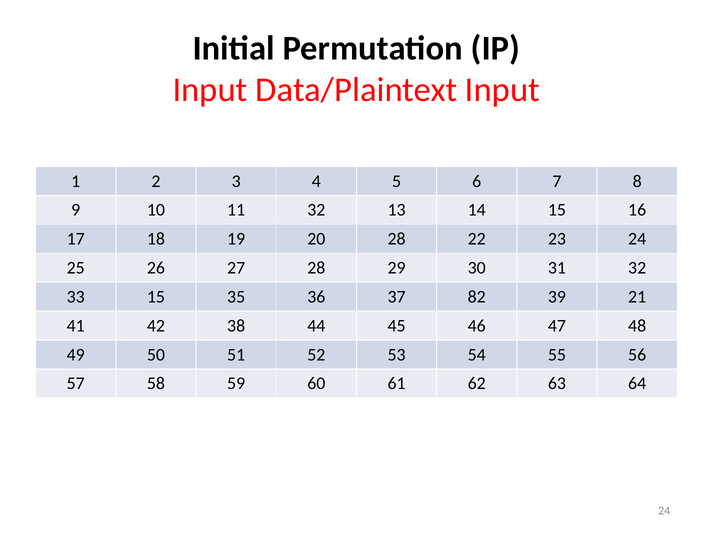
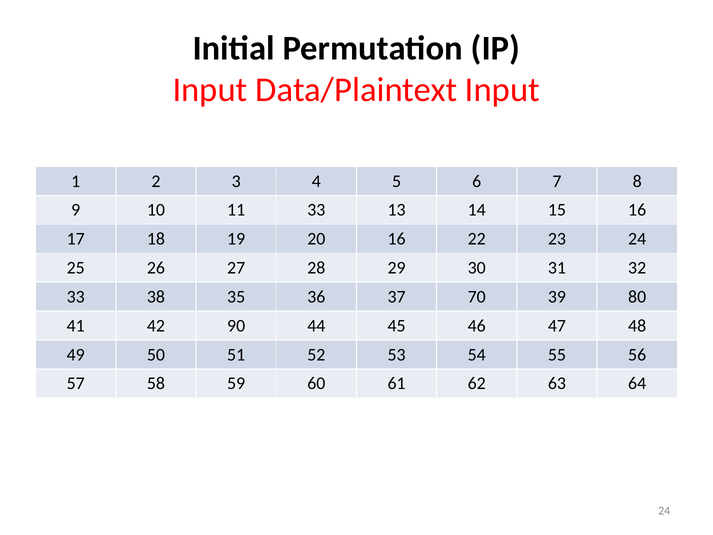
11 32: 32 -> 33
20 28: 28 -> 16
33 15: 15 -> 38
82: 82 -> 70
21: 21 -> 80
38: 38 -> 90
